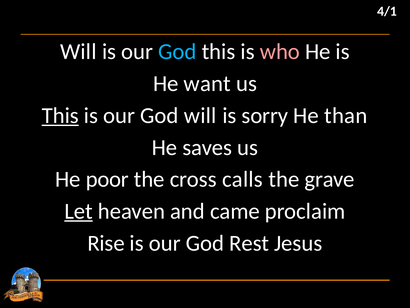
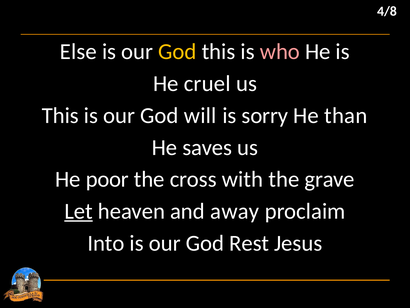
4/1: 4/1 -> 4/8
Will at (78, 52): Will -> Else
God at (177, 52) colour: light blue -> yellow
want: want -> cruel
This at (60, 115) underline: present -> none
calls: calls -> with
came: came -> away
Rise: Rise -> Into
